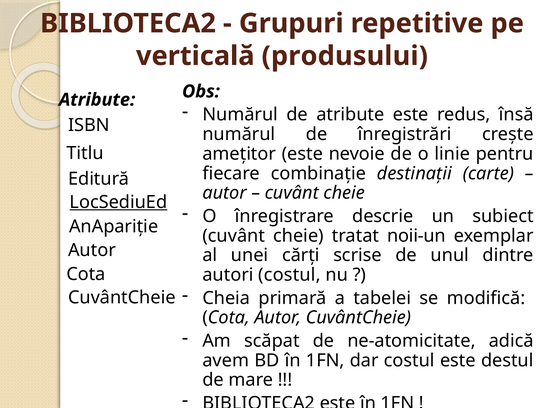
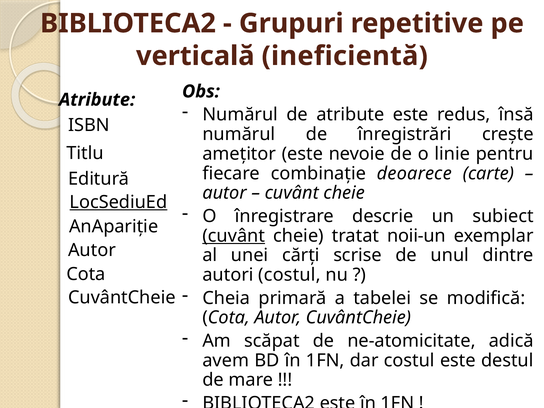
produsului: produsului -> ineficientă
destinaţii: destinaţii -> deoarece
cuvânt at (234, 236) underline: none -> present
